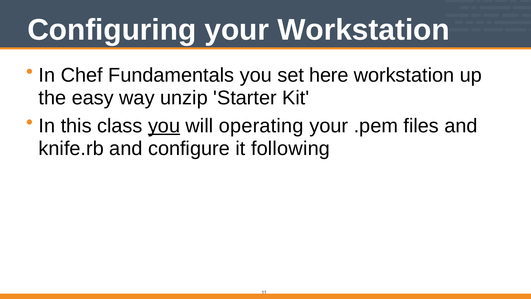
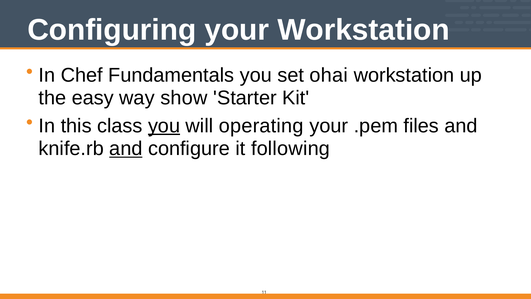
here: here -> ohai
unzip: unzip -> show
and at (126, 148) underline: none -> present
